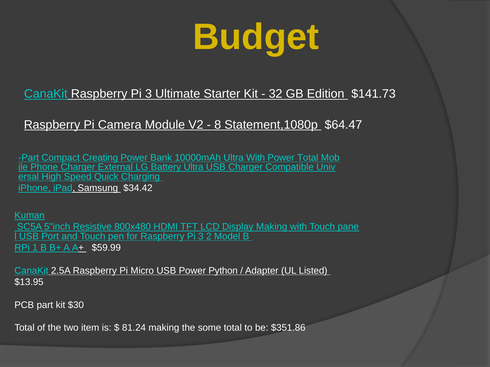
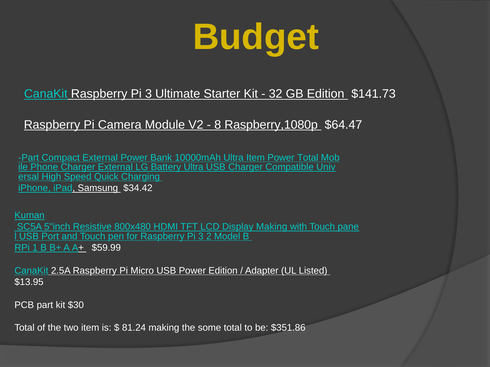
Statement,1080p: Statement,1080p -> Raspberry,1080p
Compact Creating: Creating -> External
Ultra With: With -> Item
Power Python: Python -> Edition
